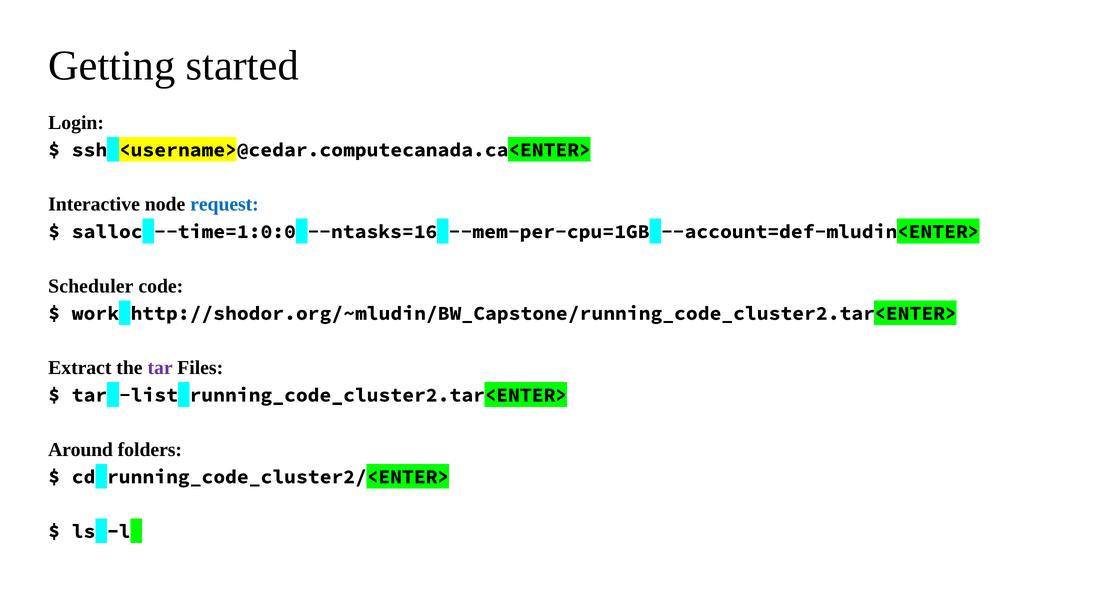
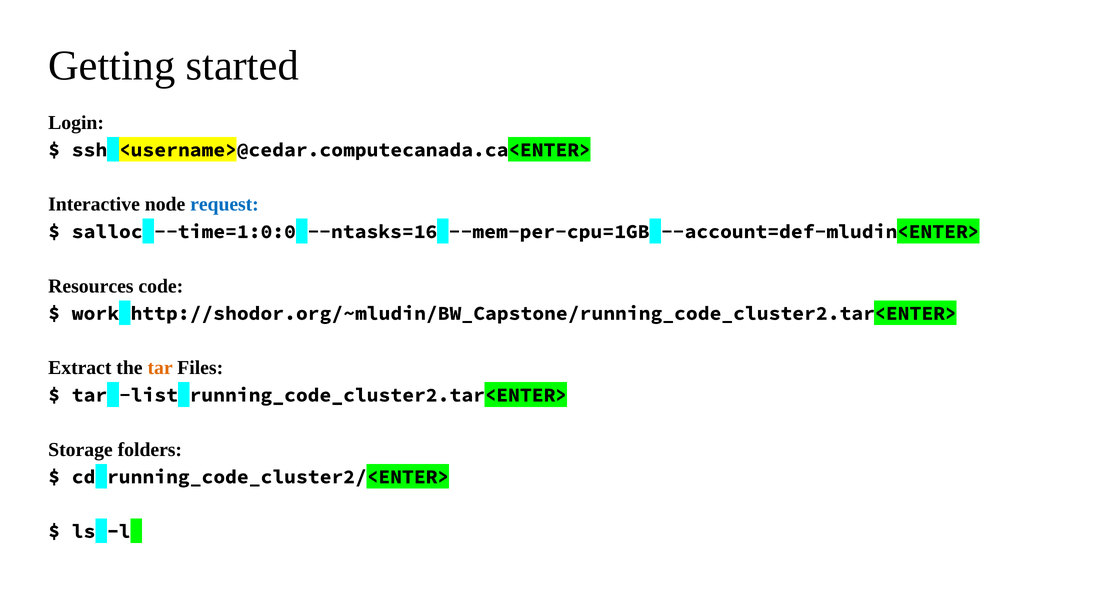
Scheduler: Scheduler -> Resources
tar at (160, 368) colour: purple -> orange
Around: Around -> Storage
